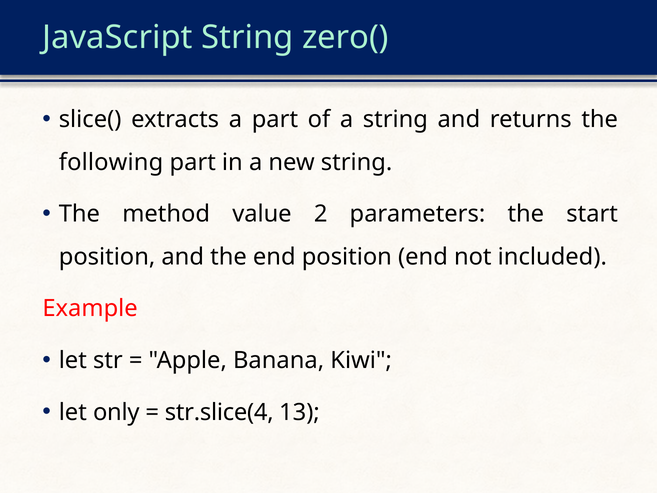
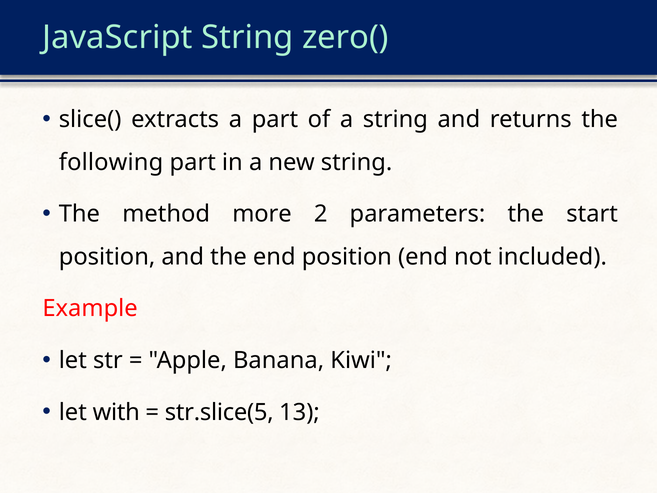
value: value -> more
only: only -> with
str.slice(4: str.slice(4 -> str.slice(5
